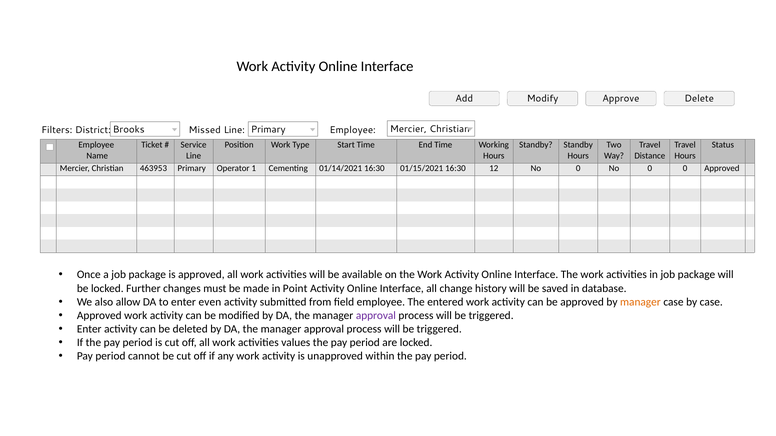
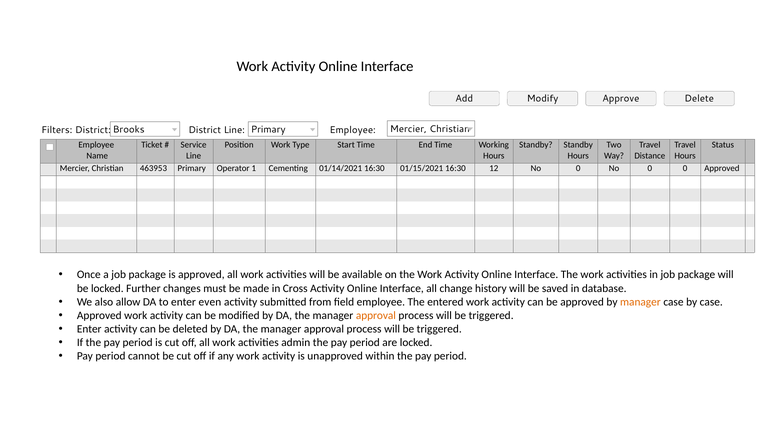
Missed: Missed -> District
Point: Point -> Cross
approval at (376, 316) colour: purple -> orange
values: values -> admin
